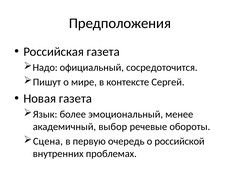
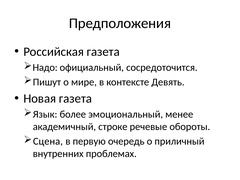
Сергей: Сергей -> Девять
выбор: выбор -> строке
российской: российской -> приличный
